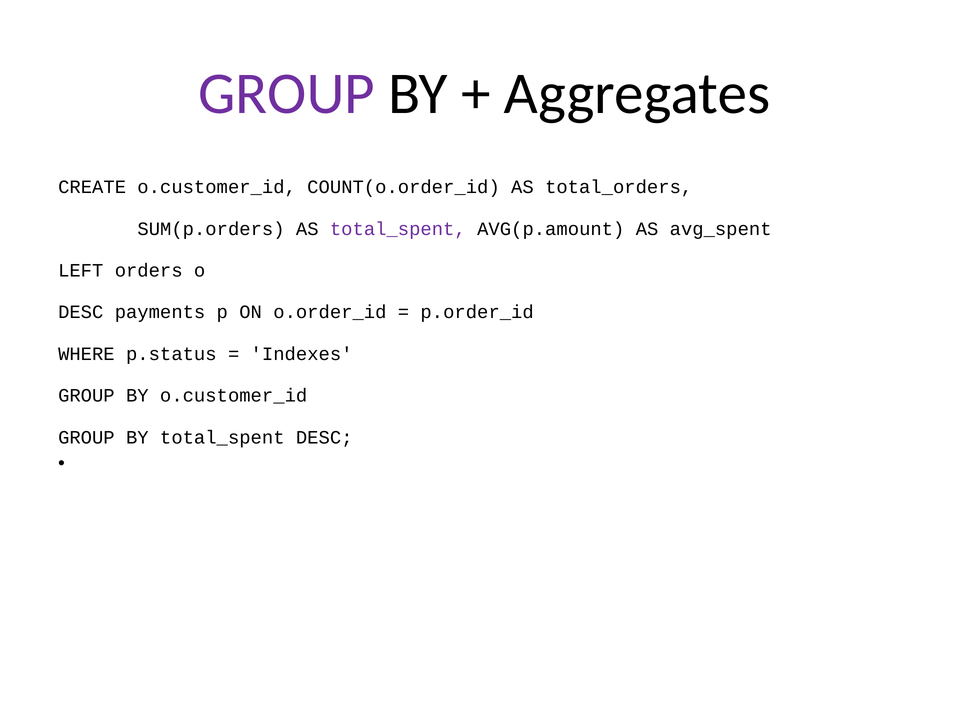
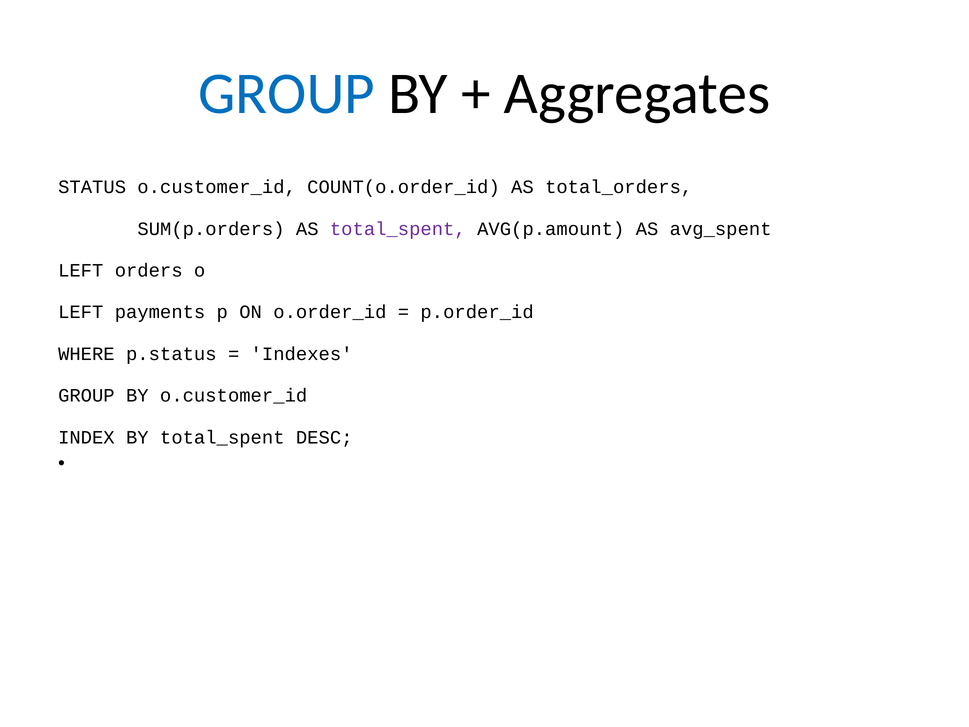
GROUP at (287, 94) colour: purple -> blue
CREATE: CREATE -> STATUS
DESC at (81, 312): DESC -> LEFT
GROUP at (86, 437): GROUP -> INDEX
